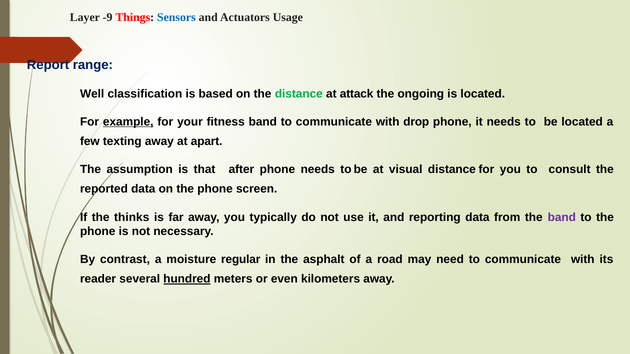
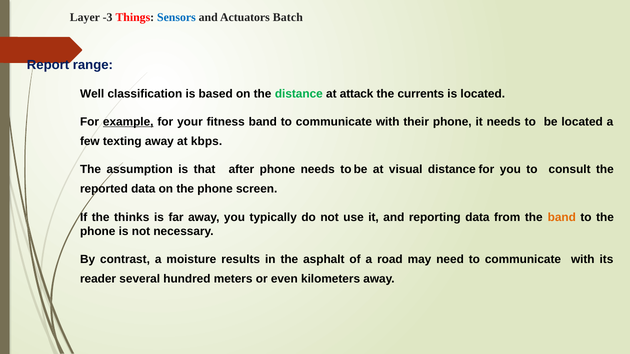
-9: -9 -> -3
Usage: Usage -> Batch
ongoing: ongoing -> currents
drop: drop -> their
apart: apart -> kbps
band at (562, 218) colour: purple -> orange
regular: regular -> results
hundred underline: present -> none
